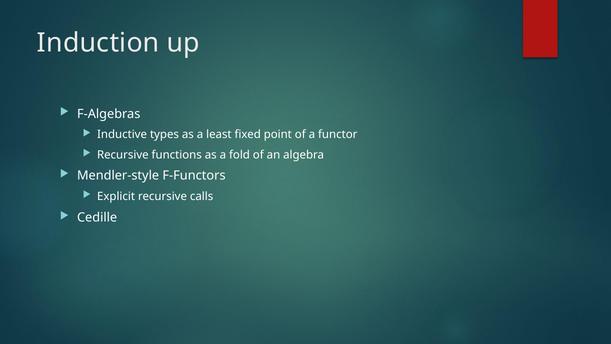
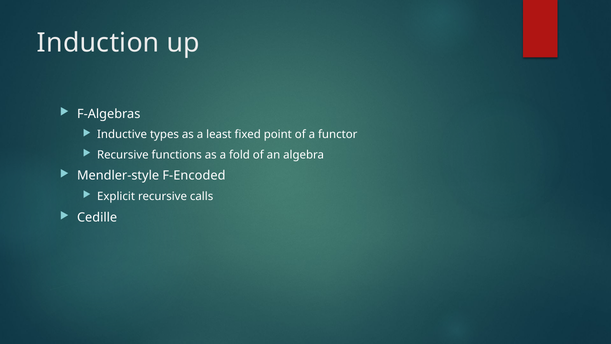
F-Functors: F-Functors -> F-Encoded
